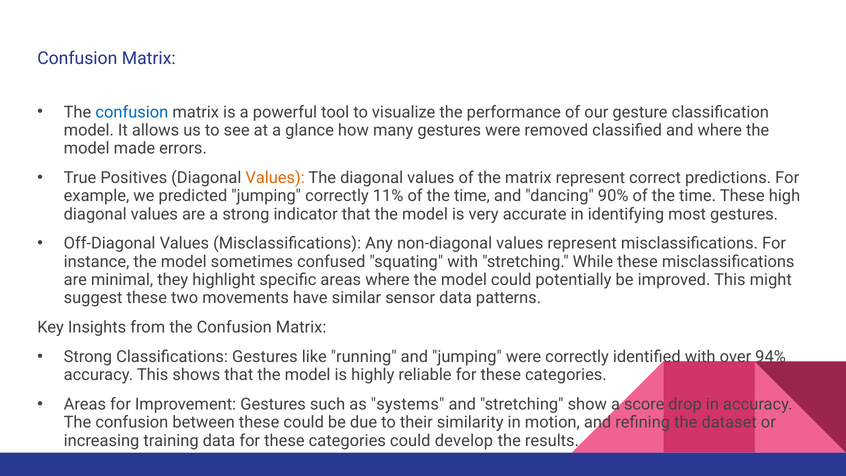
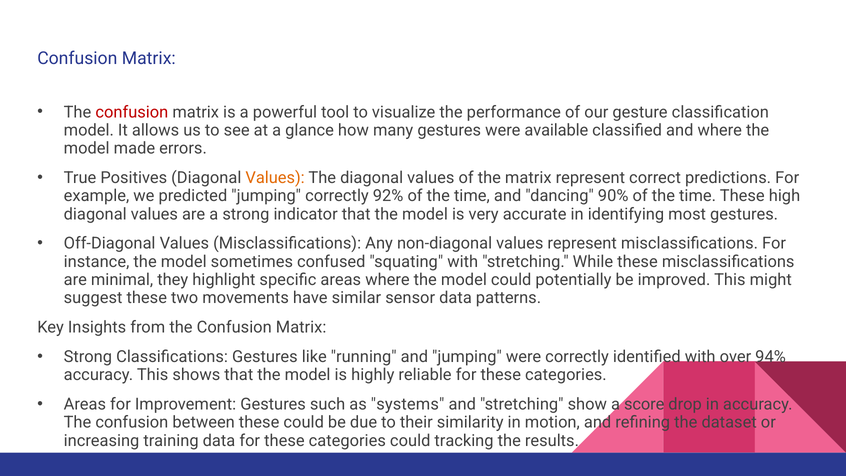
confusion at (132, 112) colour: blue -> red
removed: removed -> available
11%: 11% -> 92%
develop: develop -> tracking
